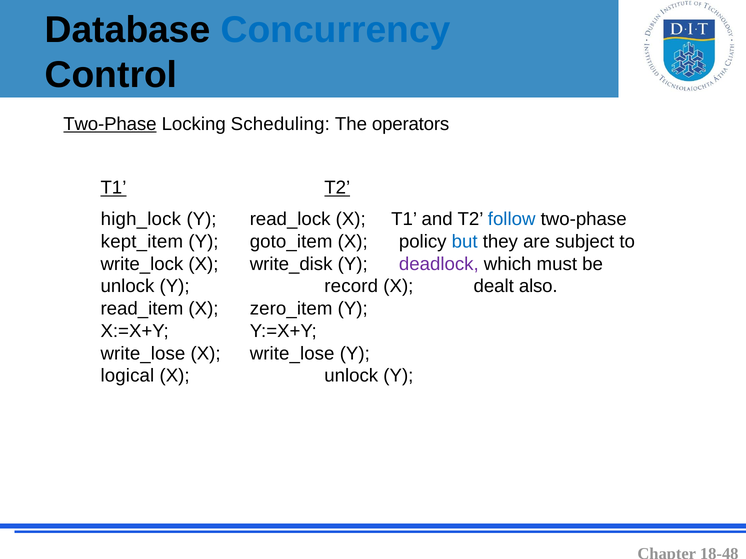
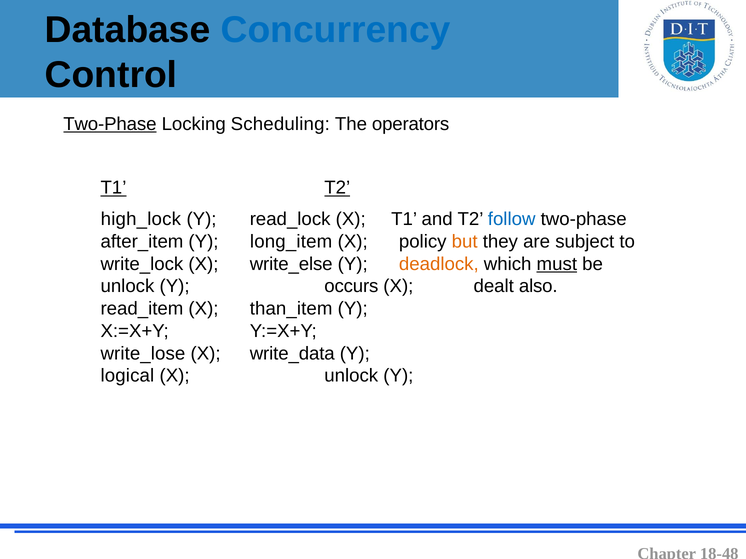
kept_item: kept_item -> after_item
goto_item: goto_item -> long_item
but colour: blue -> orange
write_disk: write_disk -> write_else
deadlock colour: purple -> orange
must underline: none -> present
record: record -> occurs
zero_item: zero_item -> than_item
X write_lose: write_lose -> write_data
